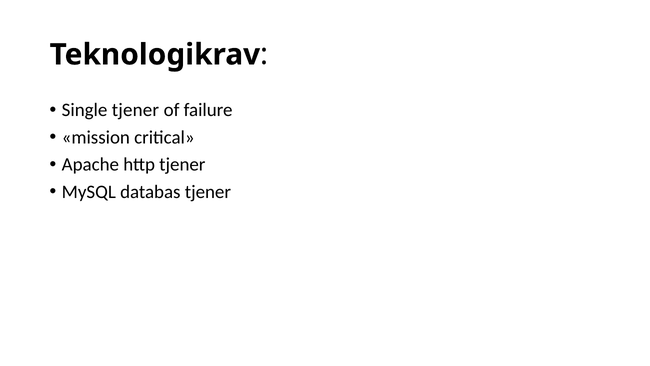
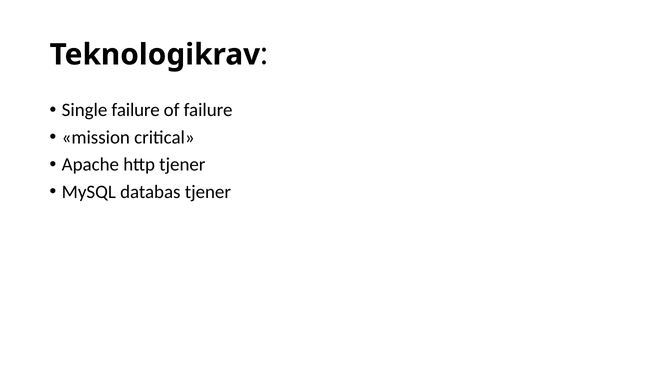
Single tjener: tjener -> failure
